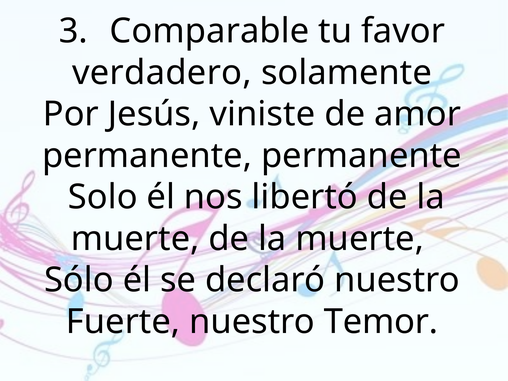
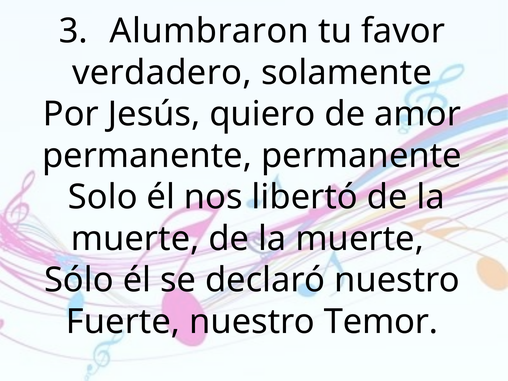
Comparable: Comparable -> Alumbraron
viniste: viniste -> quiero
